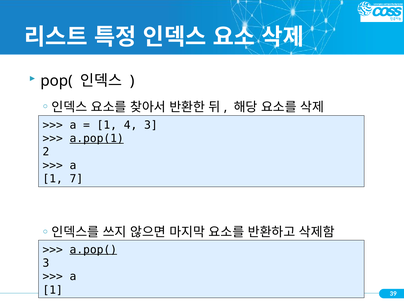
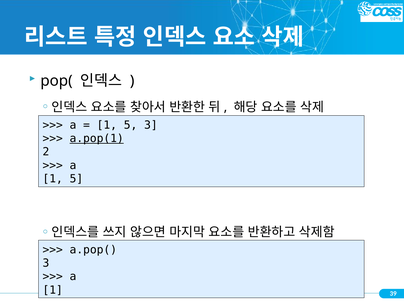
4 at (131, 125): 4 -> 5
7 at (76, 179): 7 -> 5
a.pop( underline: present -> none
